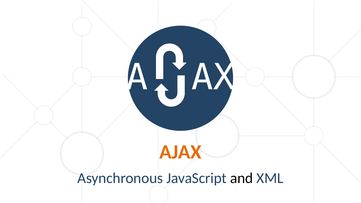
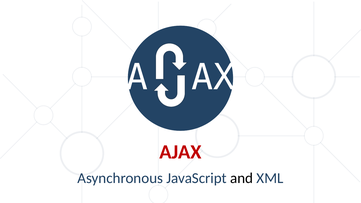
AJAX colour: orange -> red
